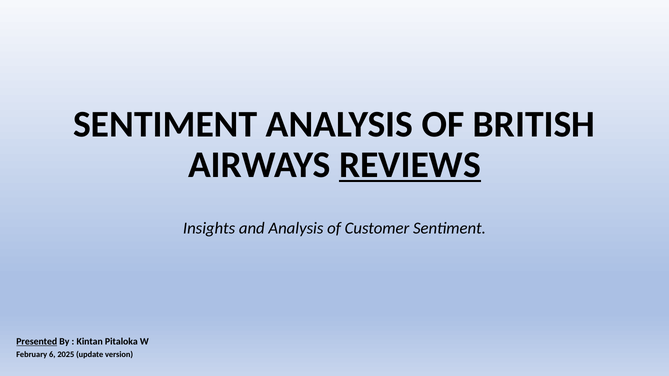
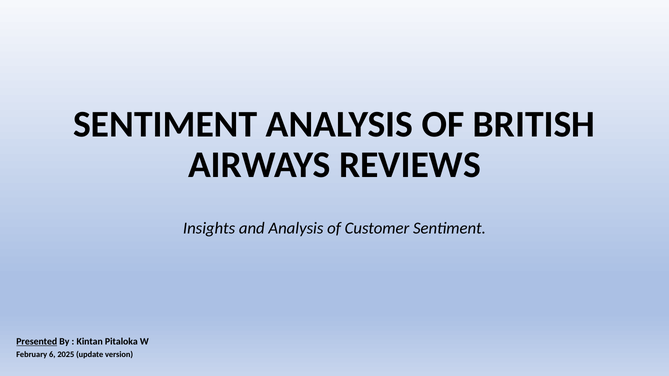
REVIEWS underline: present -> none
